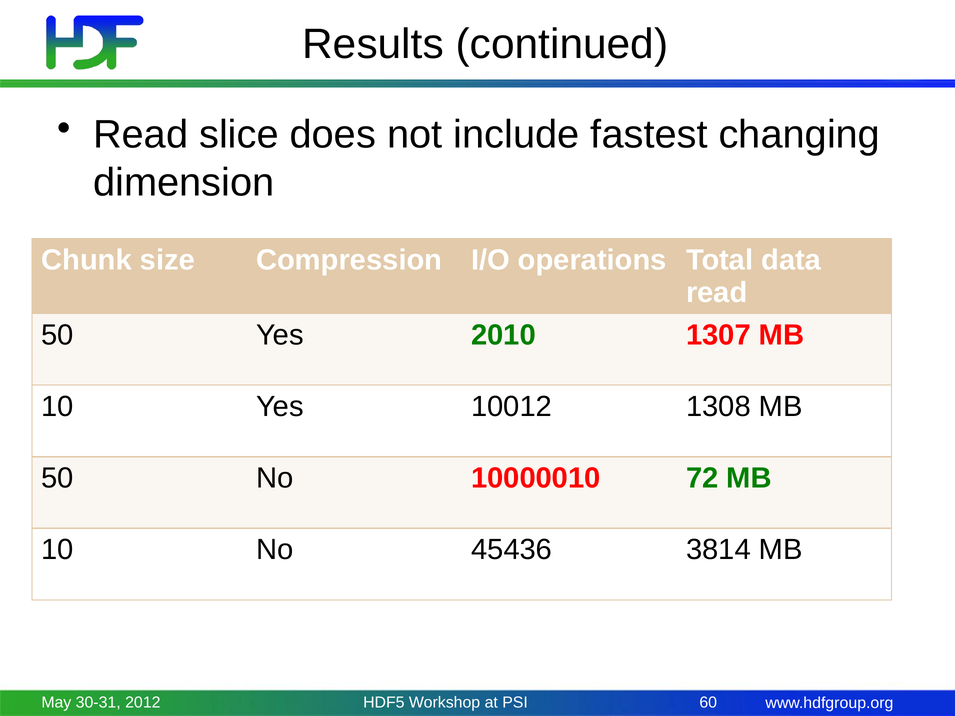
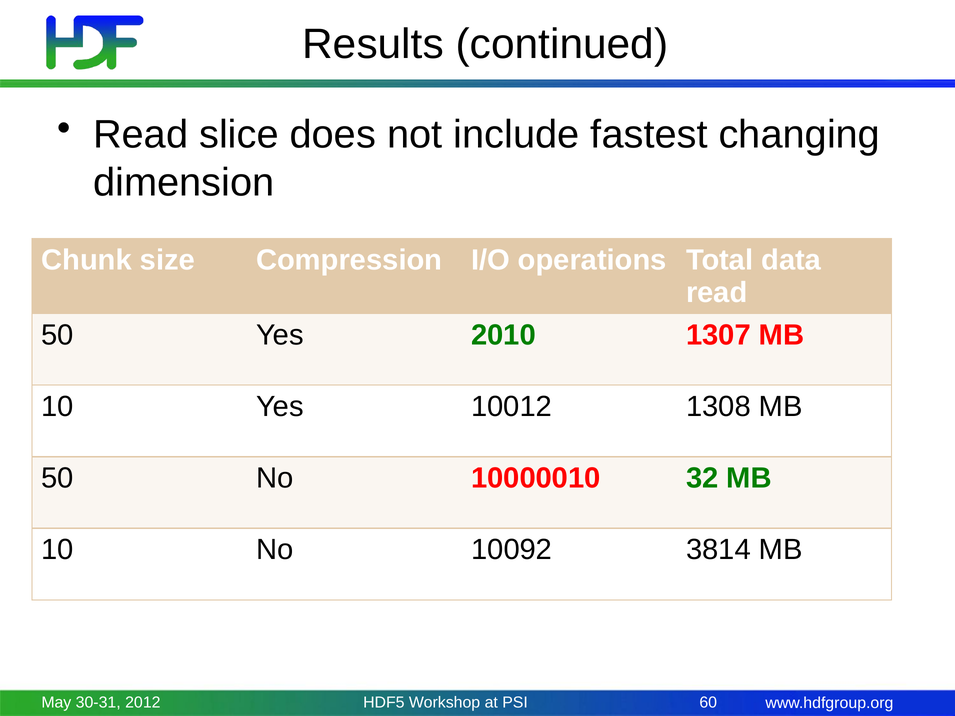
72: 72 -> 32
45436: 45436 -> 10092
